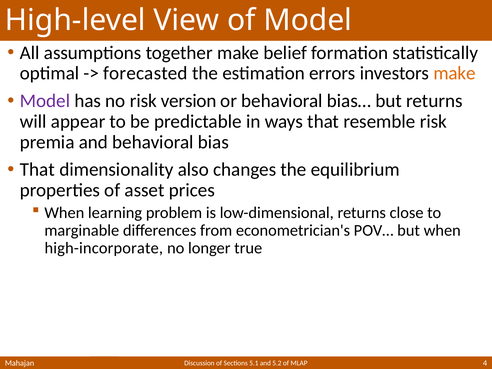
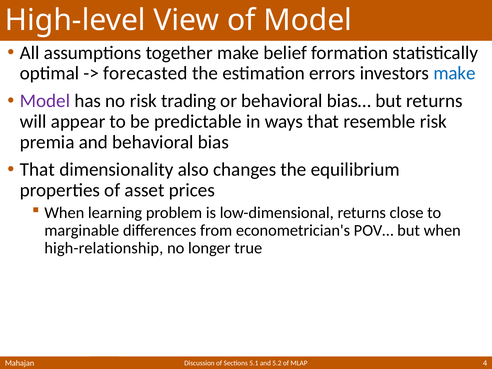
make at (455, 73) colour: orange -> blue
version: version -> trading
high-incorporate: high-incorporate -> high-relationship
